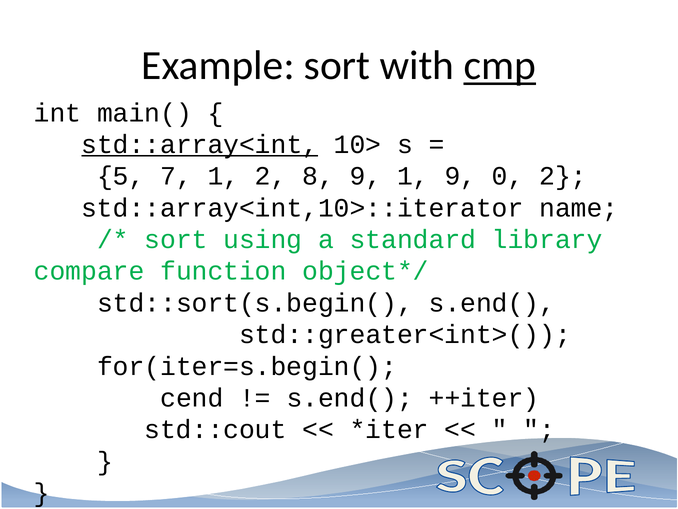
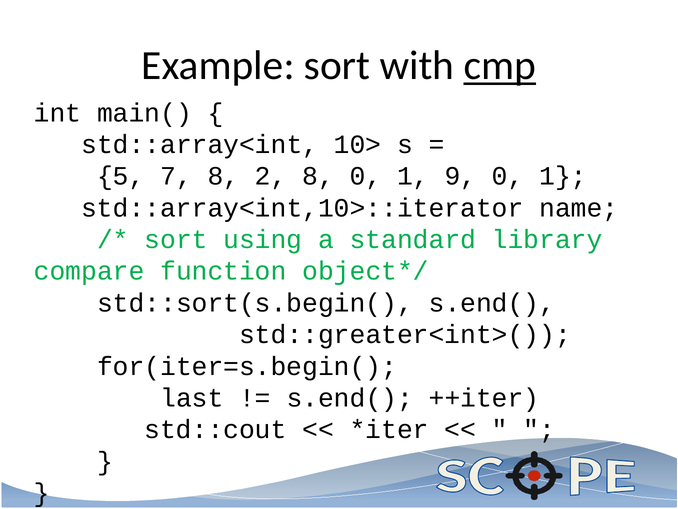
std::array<int underline: present -> none
7 1: 1 -> 8
8 9: 9 -> 0
9 0 2: 2 -> 1
cend: cend -> last
